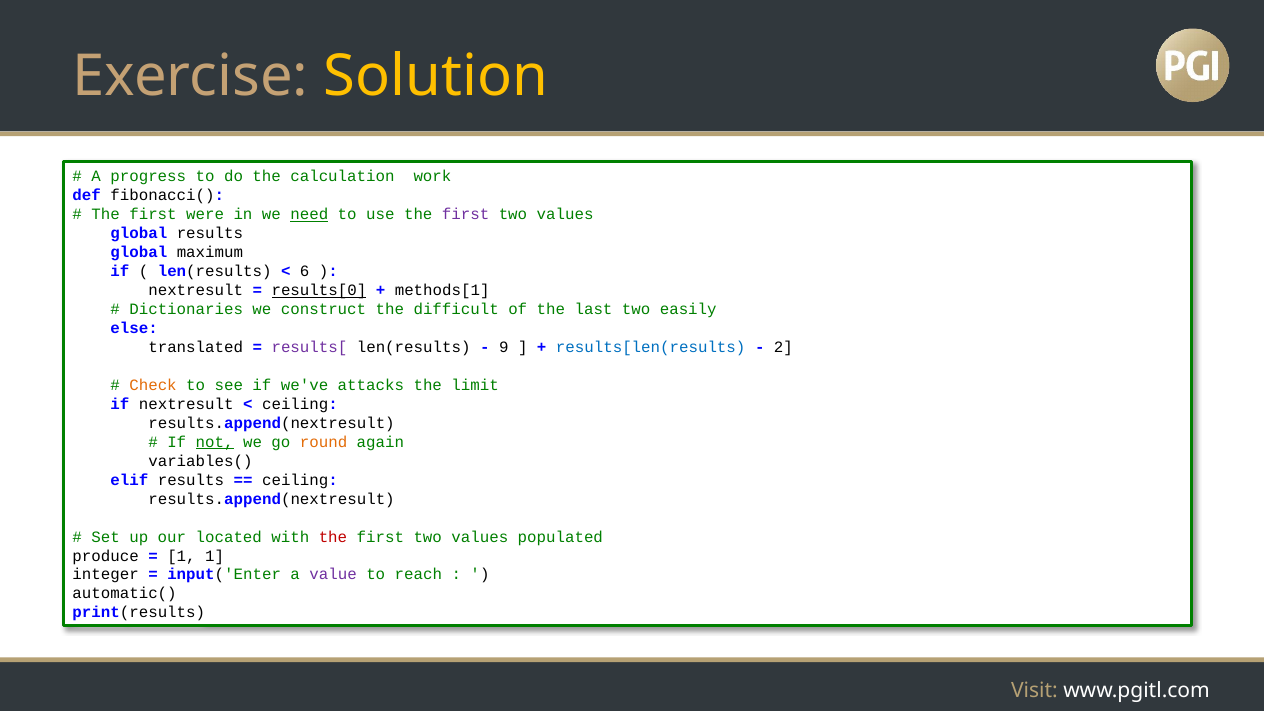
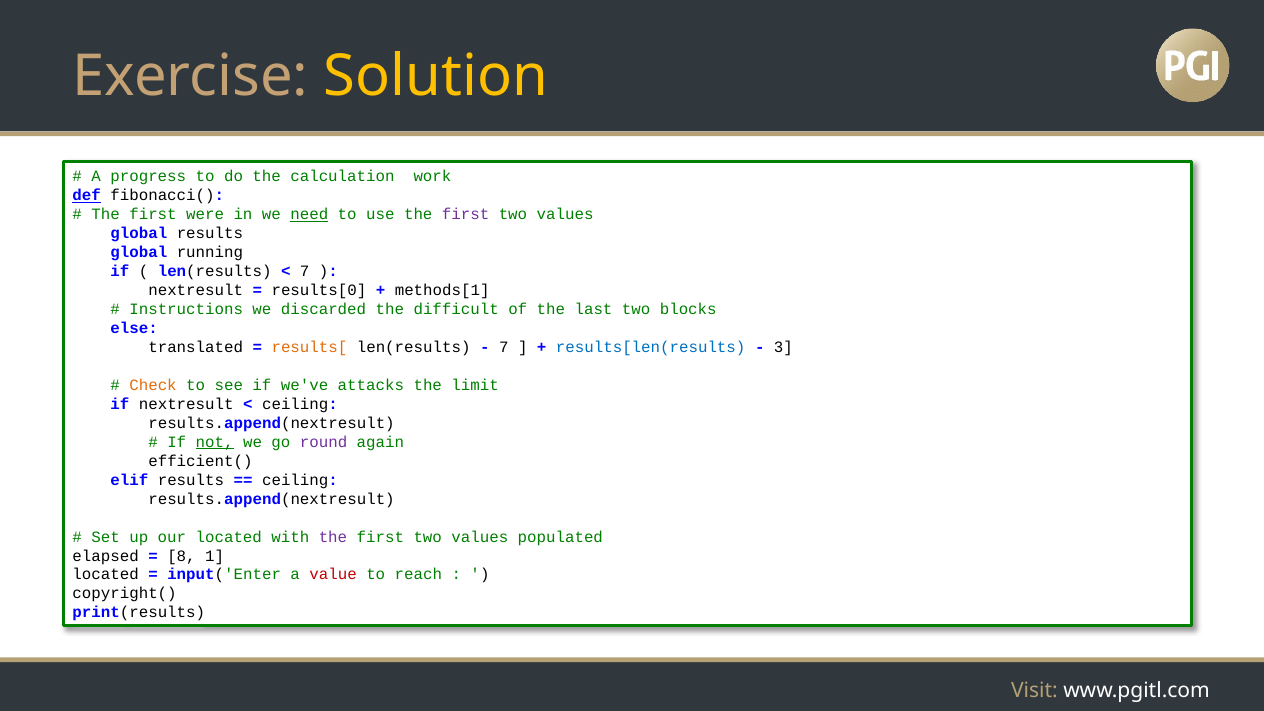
def underline: none -> present
maximum: maximum -> running
6 at (305, 271): 6 -> 7
results[0 underline: present -> none
Dictionaries: Dictionaries -> Instructions
construct: construct -> discarded
easily: easily -> blocks
results[ colour: purple -> orange
9 at (504, 347): 9 -> 7
2: 2 -> 3
round colour: orange -> purple
variables(: variables( -> efficient(
the at (333, 537) colour: red -> purple
produce: produce -> elapsed
1 at (181, 556): 1 -> 8
integer at (106, 575): integer -> located
value colour: purple -> red
automatic(: automatic( -> copyright(
